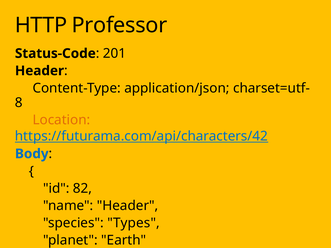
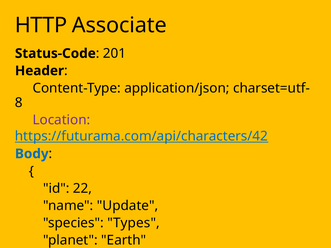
Professor: Professor -> Associate
Location colour: orange -> purple
82: 82 -> 22
name Header: Header -> Update
